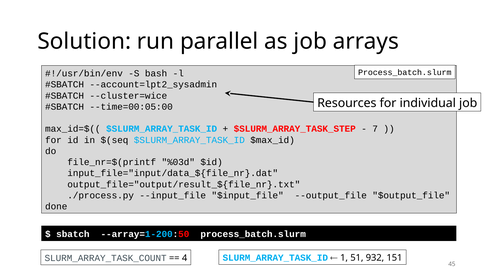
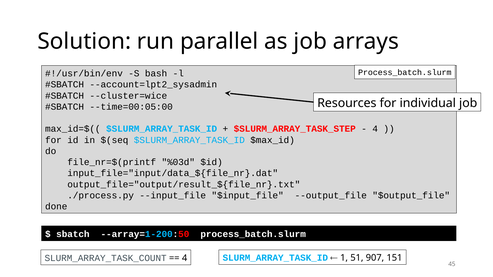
7 at (375, 129): 7 -> 4
932: 932 -> 907
